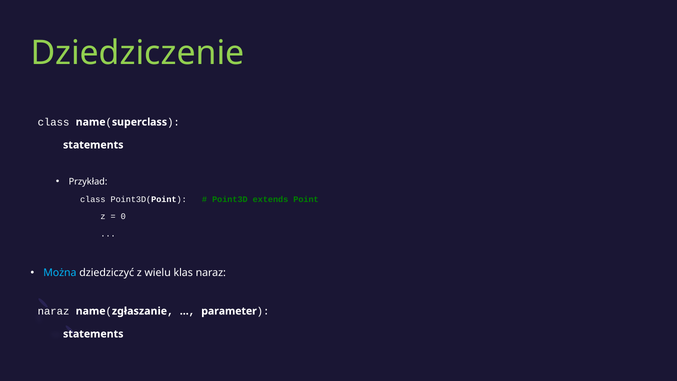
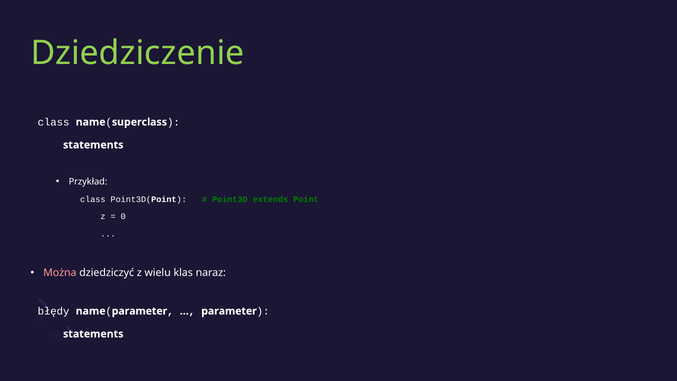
Można colour: light blue -> pink
naraz at (54, 311): naraz -> błędy
zgłaszanie at (139, 311): zgłaszanie -> parameter
